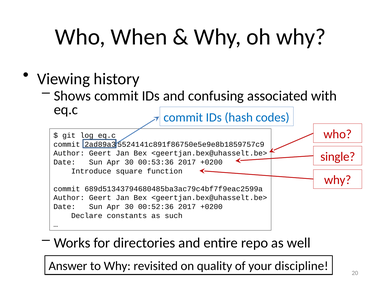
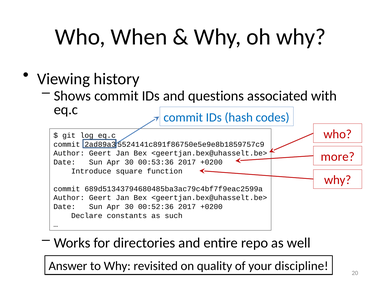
confusing: confusing -> questions
single: single -> more
